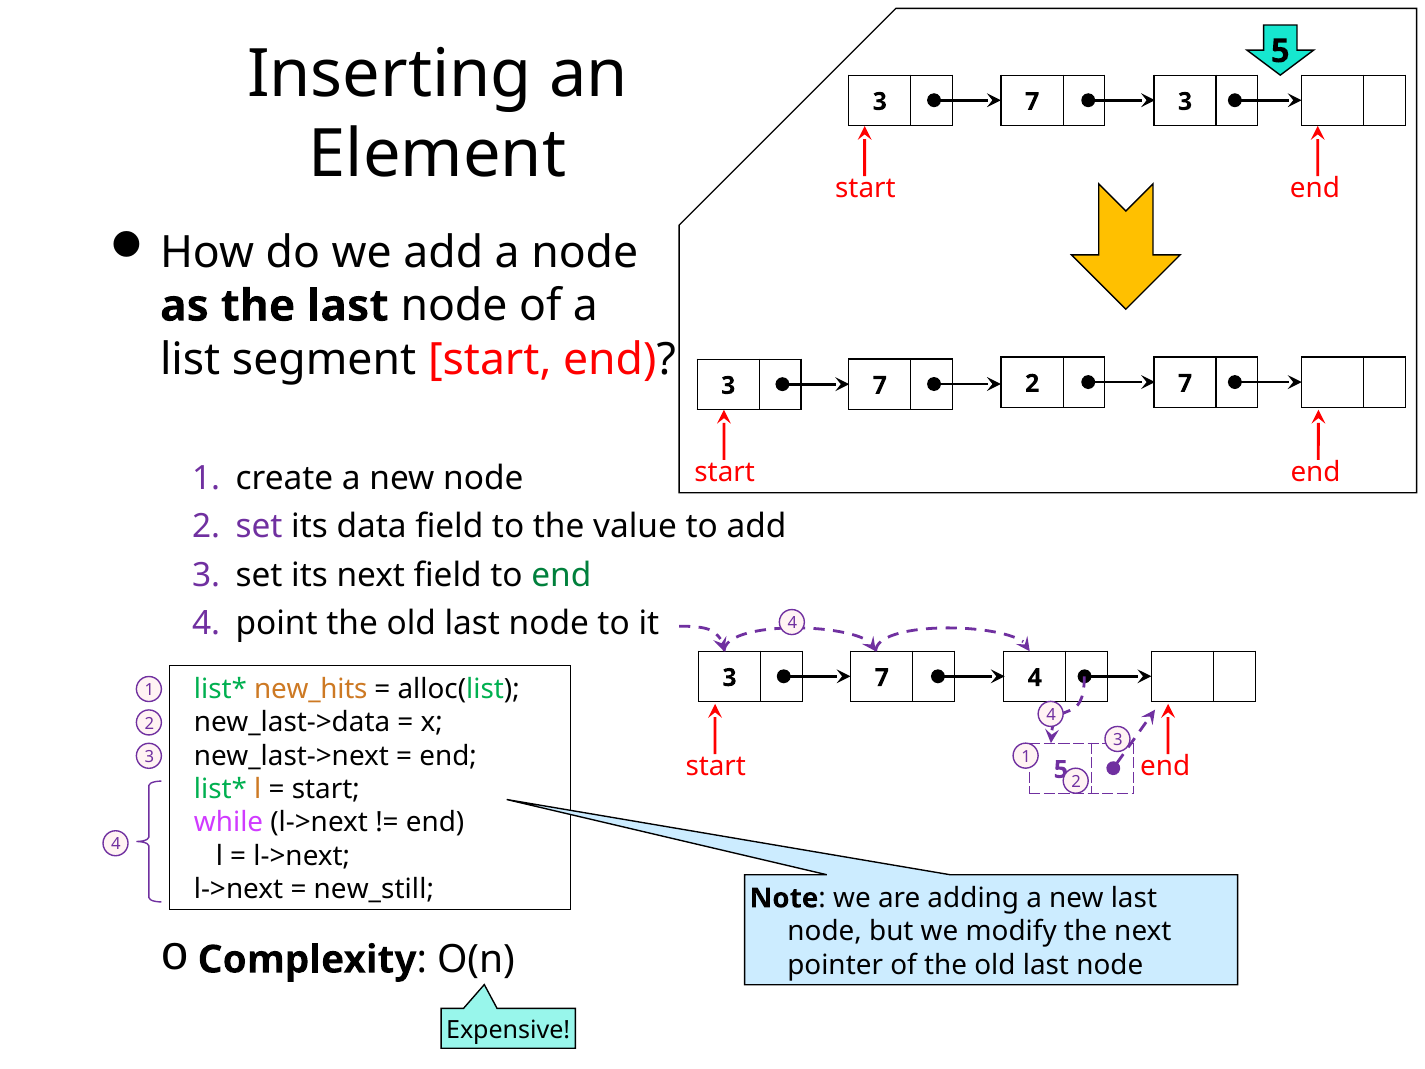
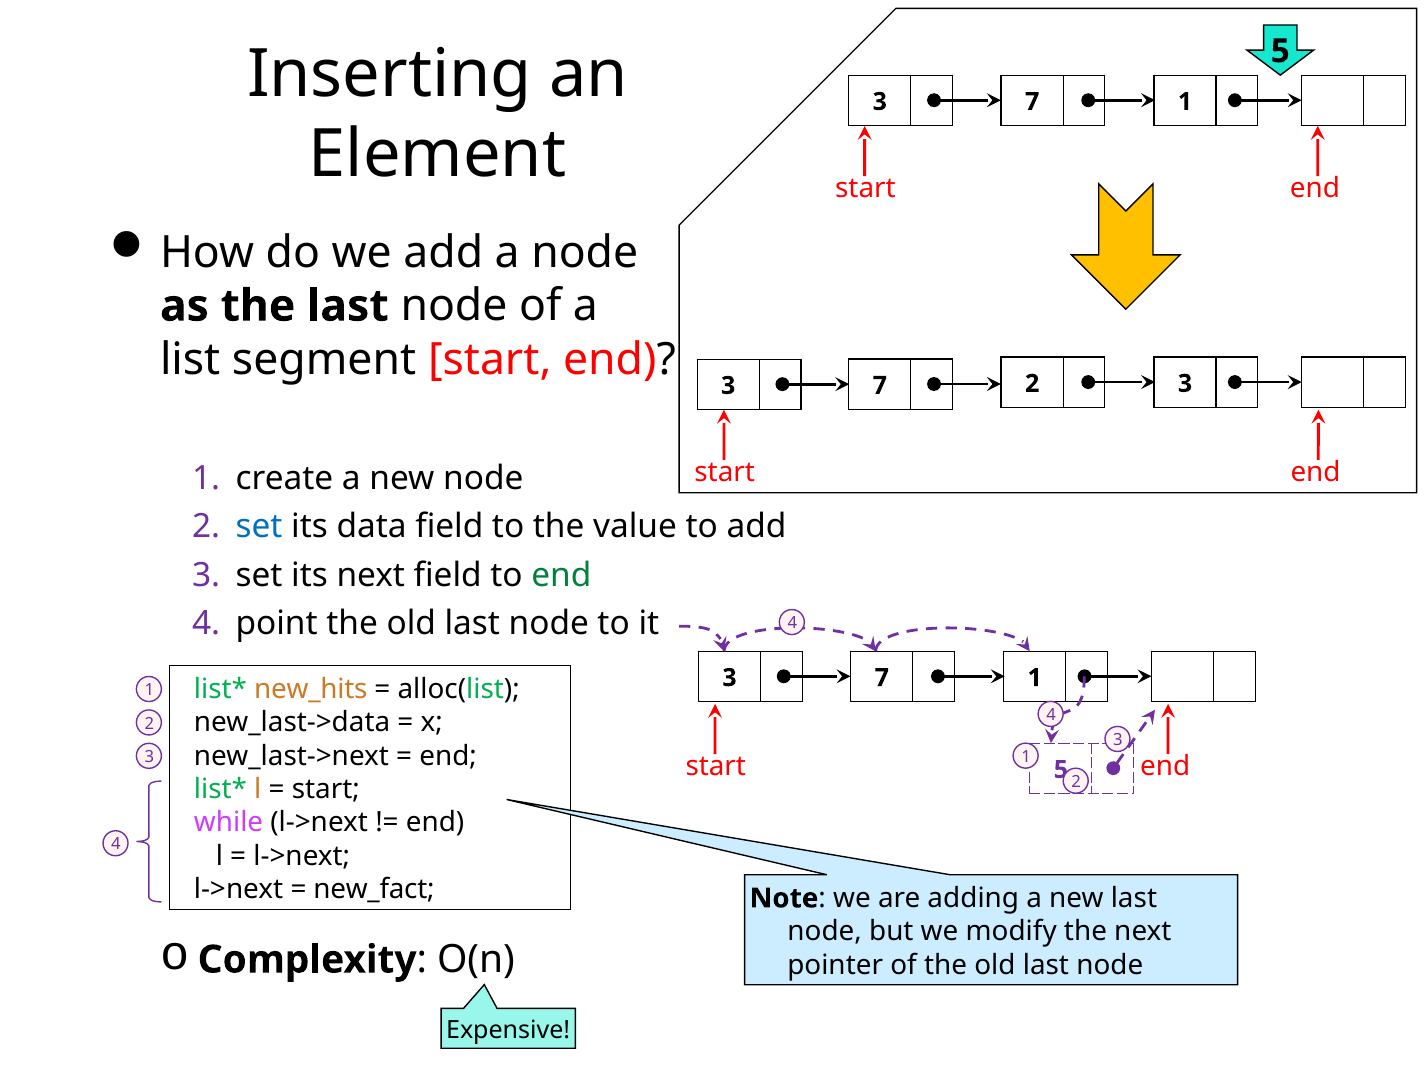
3 at (1185, 102): 3 -> 1
7 at (1185, 383): 7 -> 3
set at (259, 527) colour: purple -> blue
4 at (1035, 678): 4 -> 1
new_still: new_still -> new_fact
